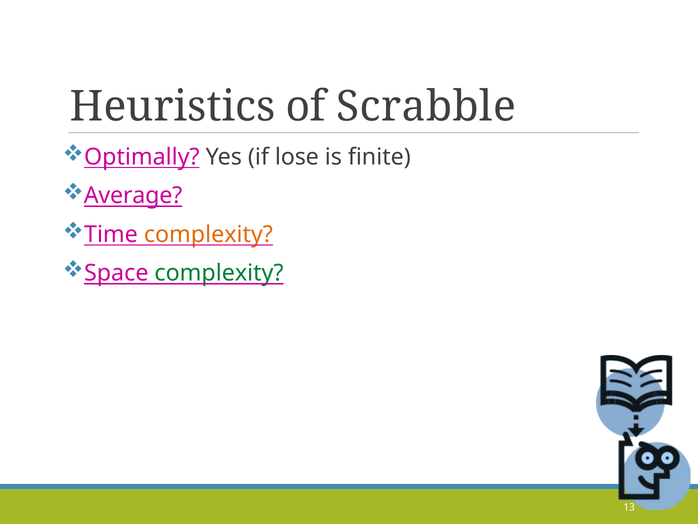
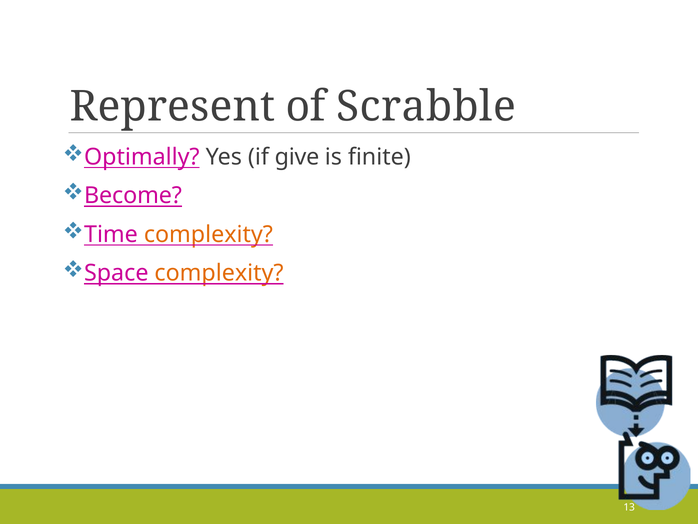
Heuristics: Heuristics -> Represent
lose: lose -> give
Average: Average -> Become
complexity at (219, 273) colour: green -> orange
